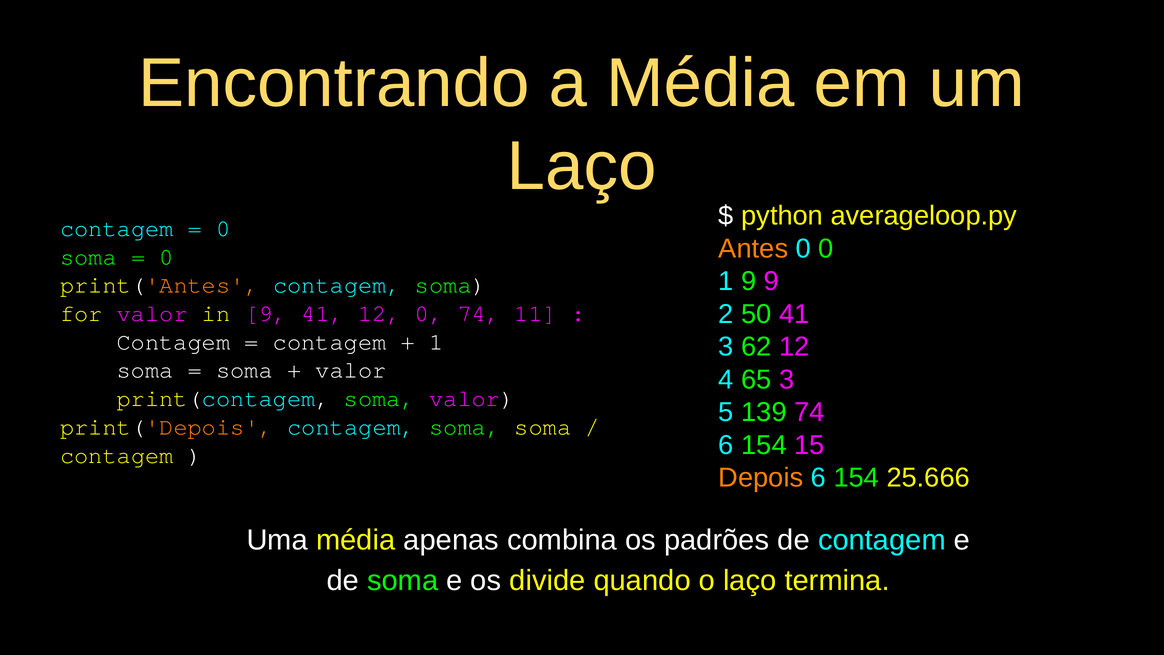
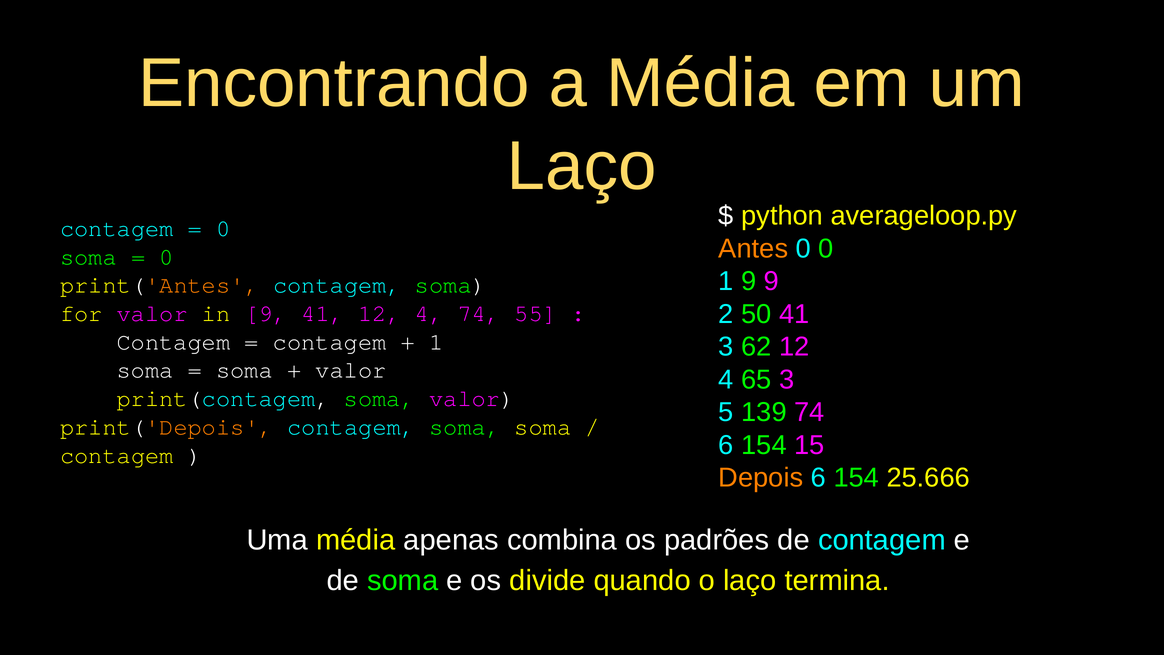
41 12 0: 0 -> 4
11: 11 -> 55
